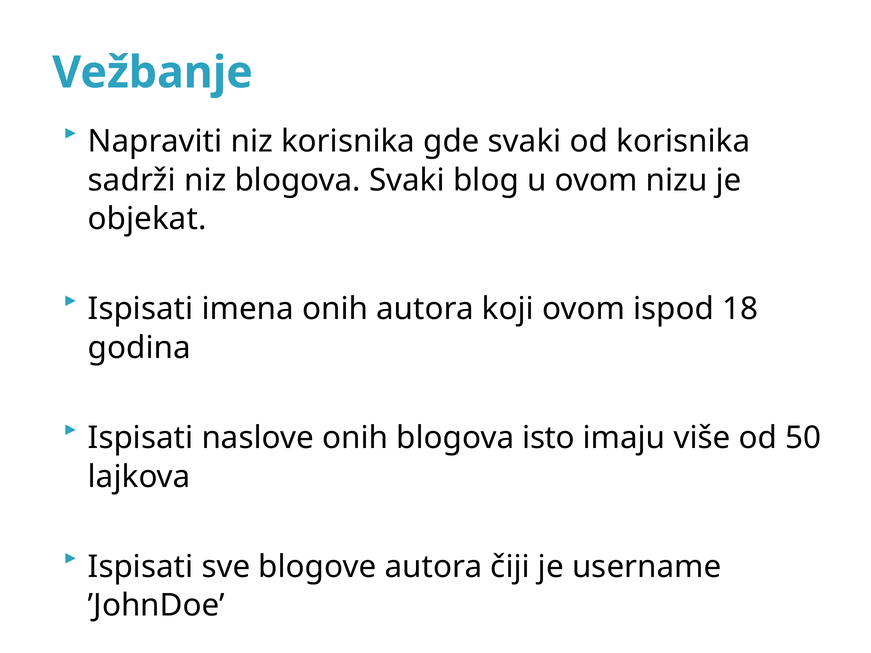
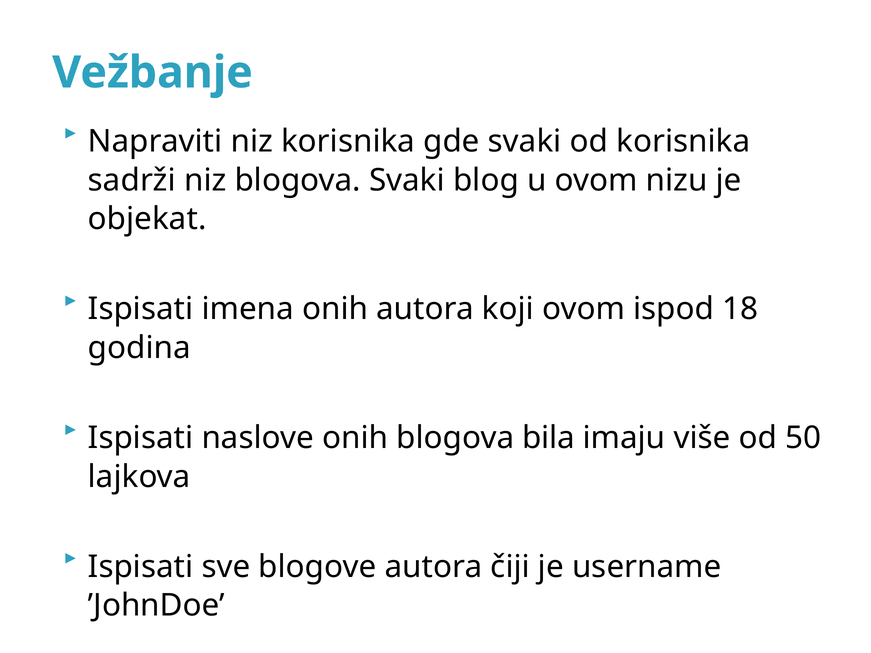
isto: isto -> bila
